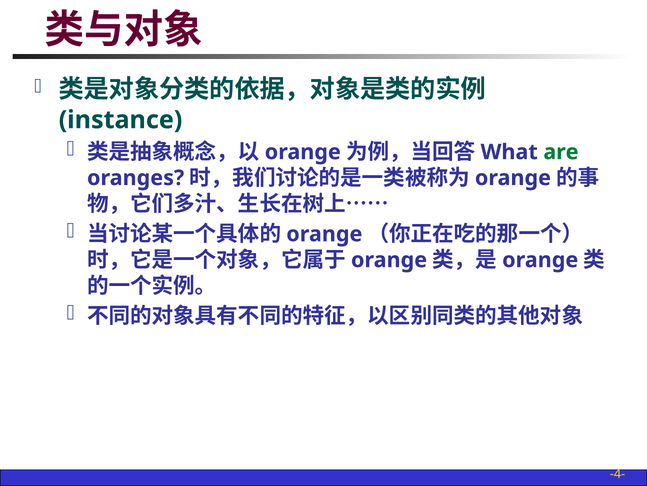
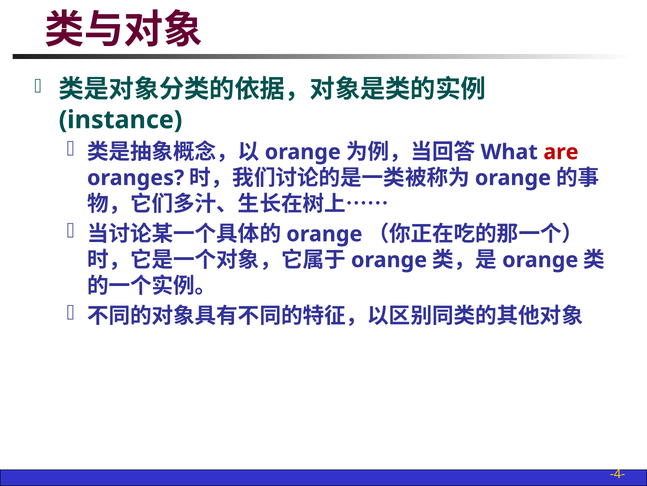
are colour: green -> red
